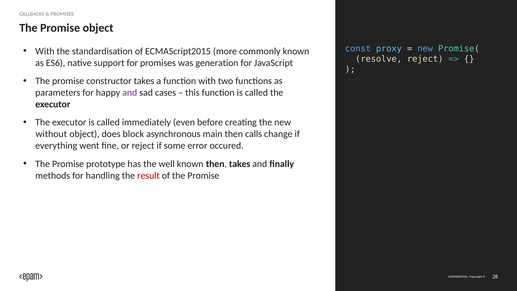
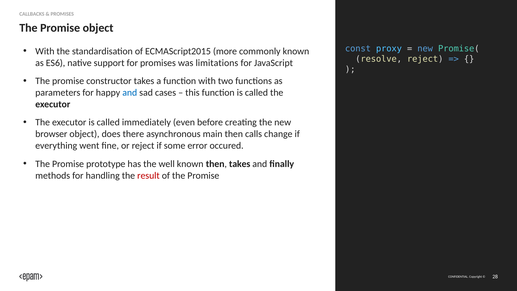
generation: generation -> limitations
and at (130, 93) colour: purple -> blue
without: without -> browser
block: block -> there
